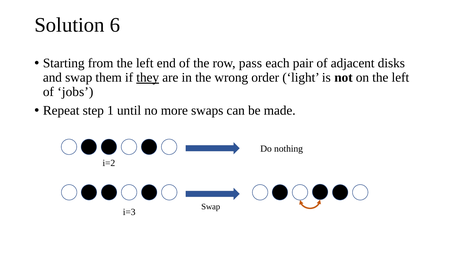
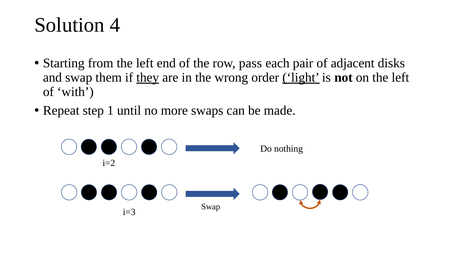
6: 6 -> 4
light underline: none -> present
jobs: jobs -> with
